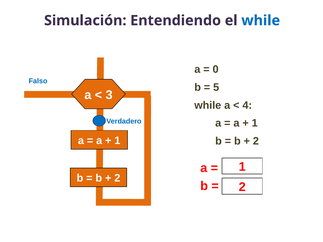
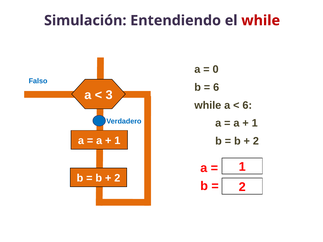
while at (261, 21) colour: blue -> red
5 at (216, 87): 5 -> 6
4 at (247, 105): 4 -> 6
